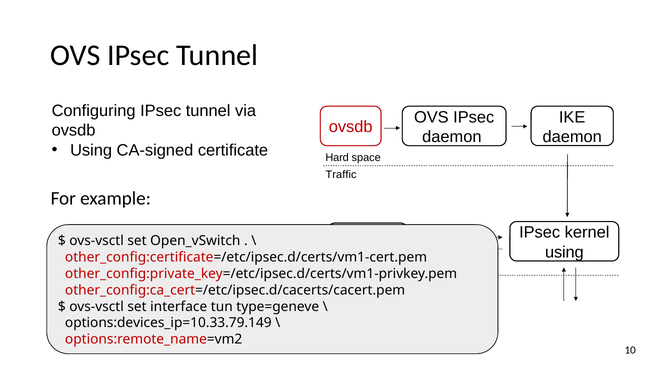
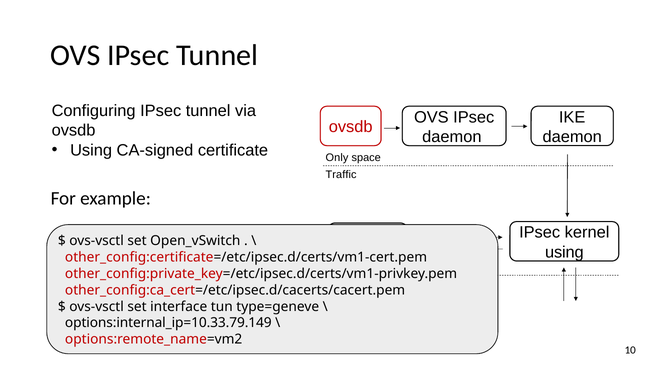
Hard: Hard -> Only
options:devices_ip=10.33.79.149: options:devices_ip=10.33.79.149 -> options:internal_ip=10.33.79.149
